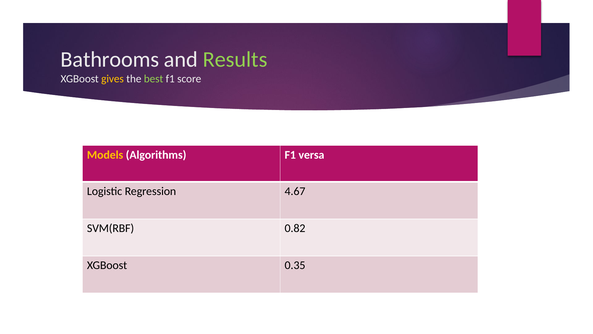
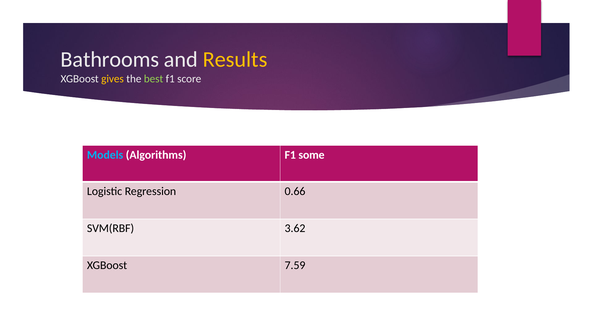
Results colour: light green -> yellow
Models colour: yellow -> light blue
versa: versa -> some
4.67: 4.67 -> 0.66
0.82: 0.82 -> 3.62
0.35: 0.35 -> 7.59
